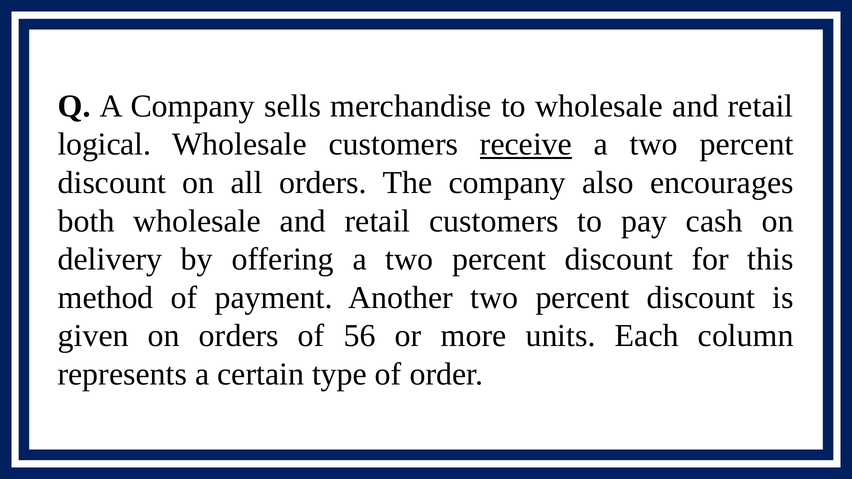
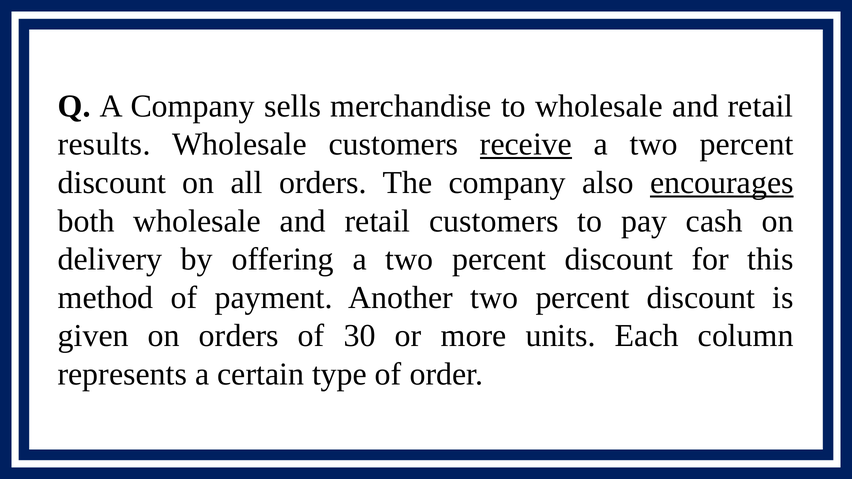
logical: logical -> results
encourages underline: none -> present
56: 56 -> 30
